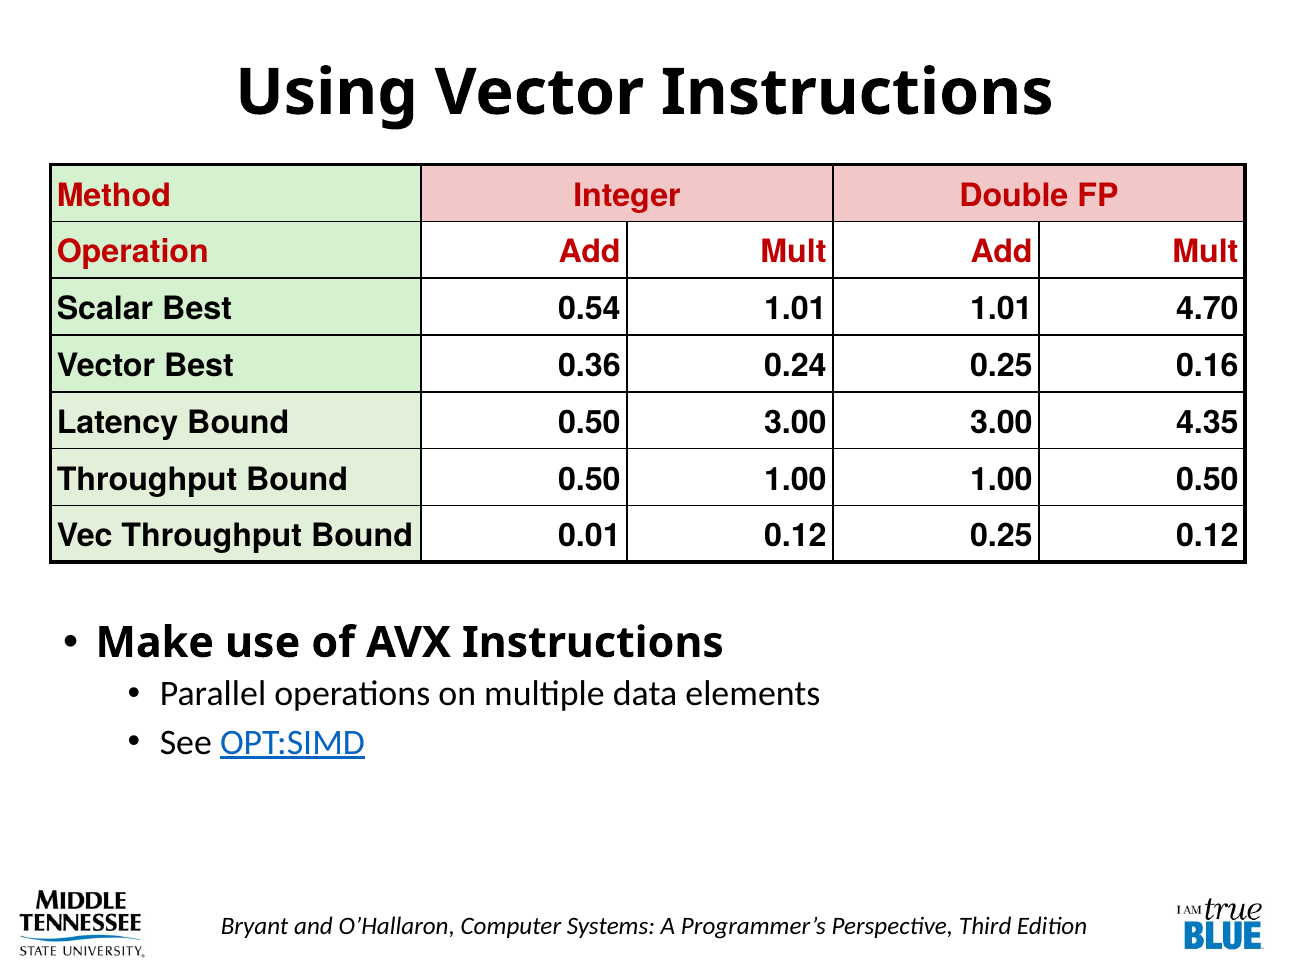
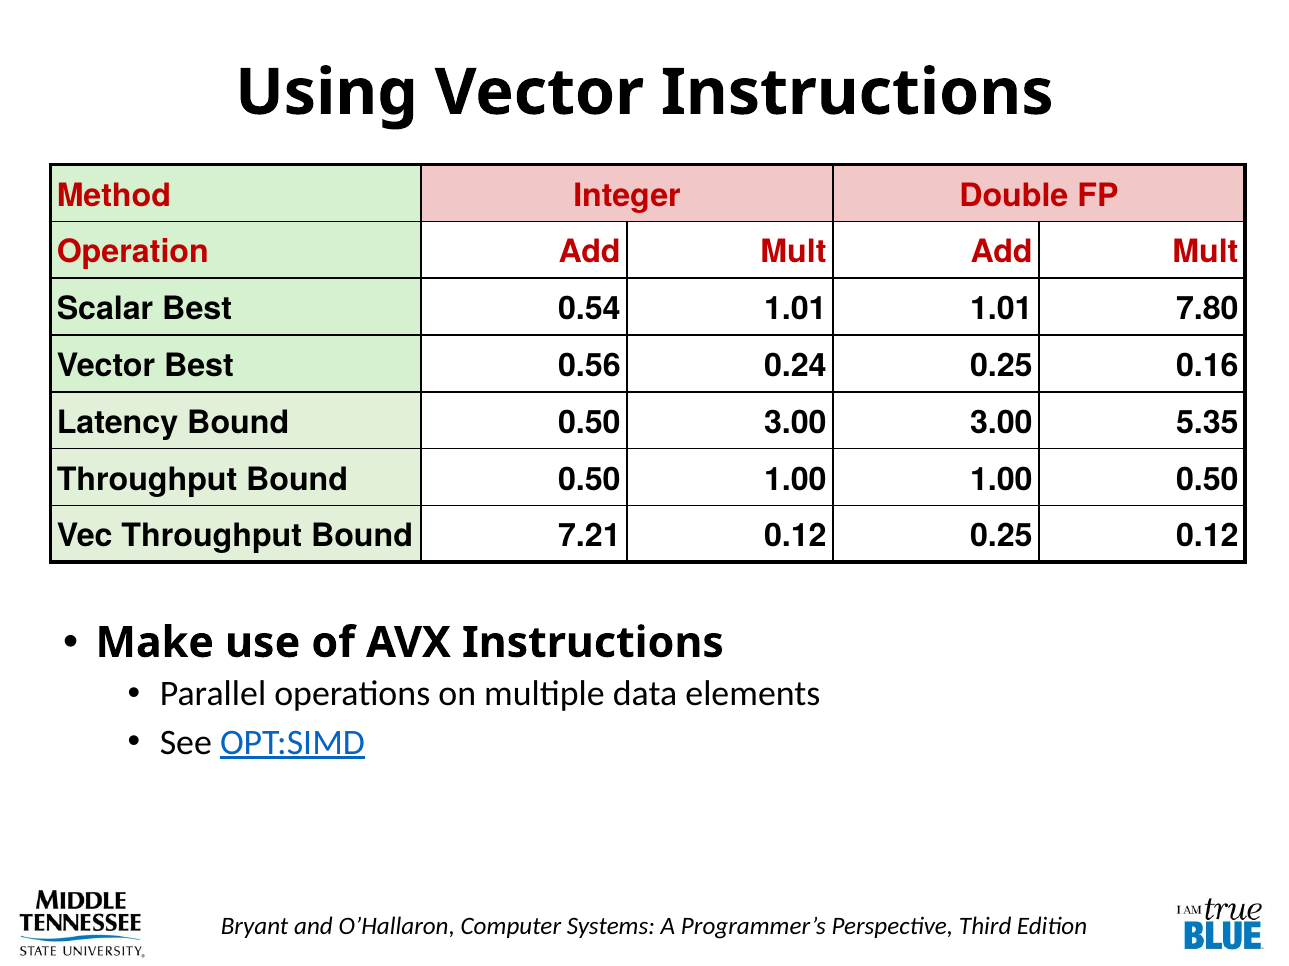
4.70: 4.70 -> 7.80
0.36: 0.36 -> 0.56
4.35: 4.35 -> 5.35
0.01: 0.01 -> 7.21
